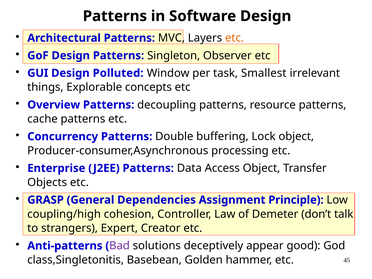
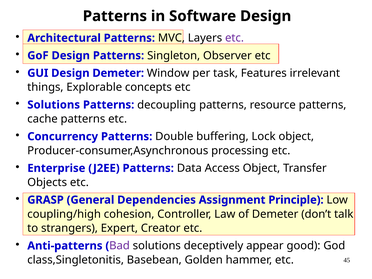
etc at (235, 38) colour: orange -> purple
Design Polluted: Polluted -> Demeter
Smallest: Smallest -> Features
Overview at (54, 105): Overview -> Solutions
